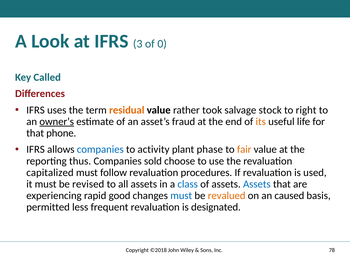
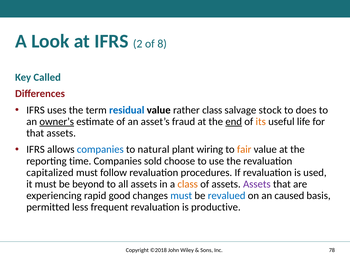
3: 3 -> 2
0: 0 -> 8
residual colour: orange -> blue
rather took: took -> class
right: right -> does
end underline: none -> present
that phone: phone -> assets
activity: activity -> natural
phase: phase -> wiring
thus: thus -> time
revised: revised -> beyond
class at (188, 184) colour: blue -> orange
Assets at (257, 184) colour: blue -> purple
revalued colour: orange -> blue
designated: designated -> productive
